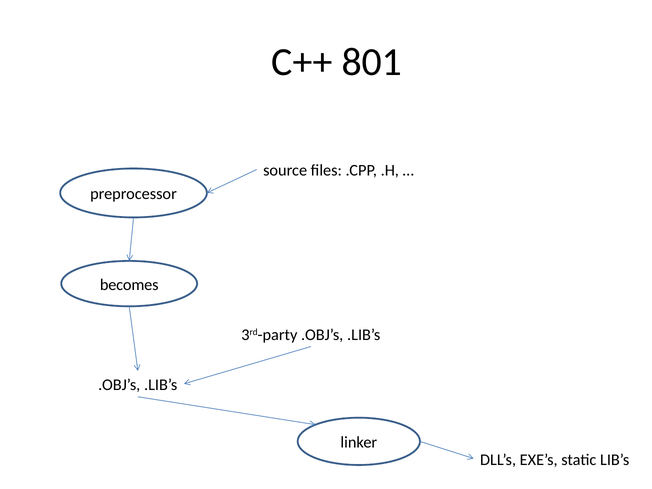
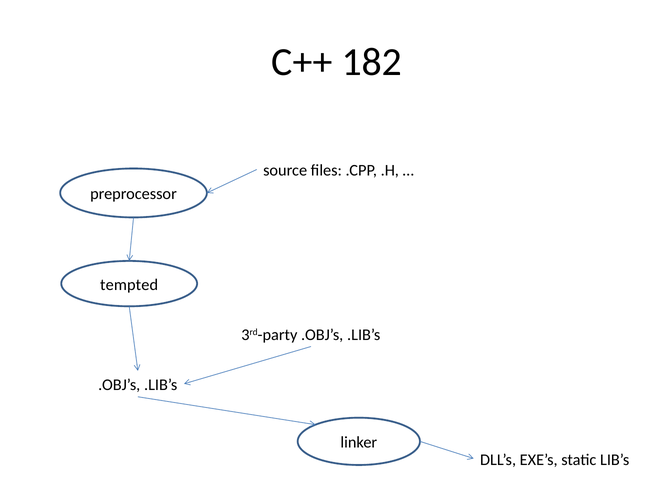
801: 801 -> 182
becomes: becomes -> tempted
